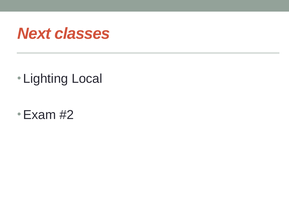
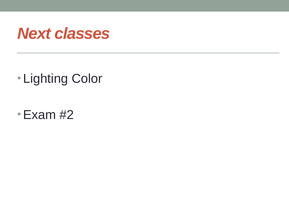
Local: Local -> Color
